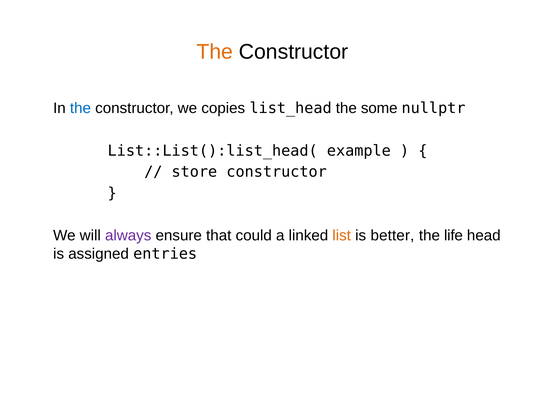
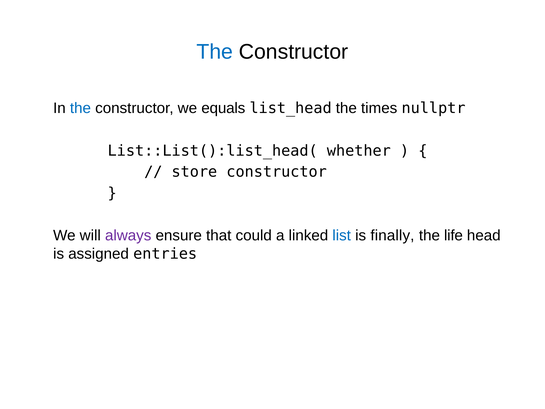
The at (215, 52) colour: orange -> blue
copies: copies -> equals
some: some -> times
example: example -> whether
list colour: orange -> blue
better: better -> finally
